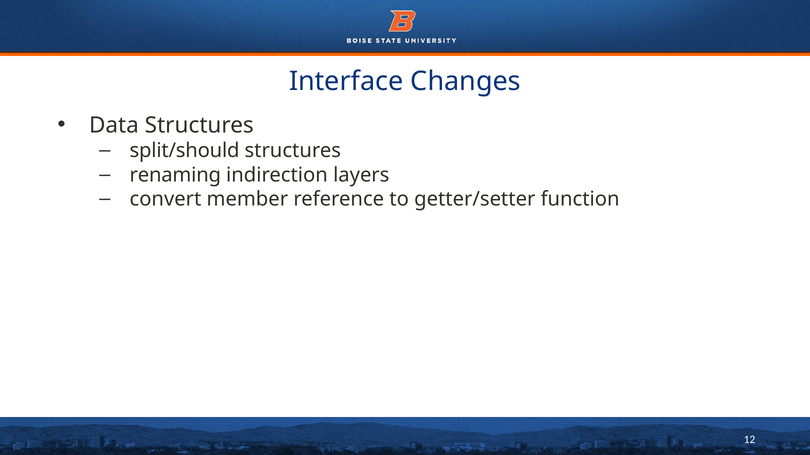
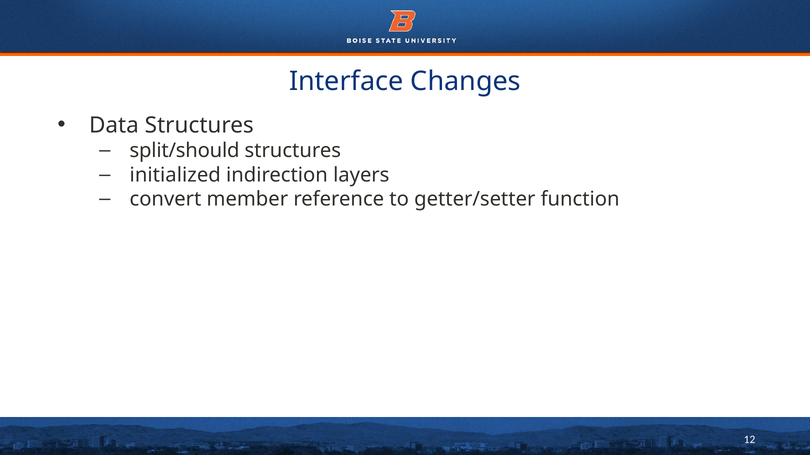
renaming: renaming -> initialized
